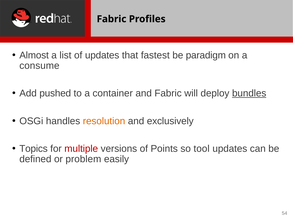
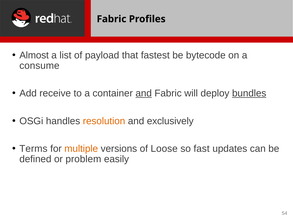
of updates: updates -> payload
paradigm: paradigm -> bytecode
pushed: pushed -> receive
and at (144, 93) underline: none -> present
Topics: Topics -> Terms
multiple colour: red -> orange
Points: Points -> Loose
tool: tool -> fast
